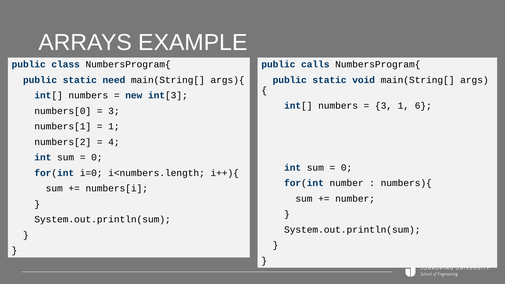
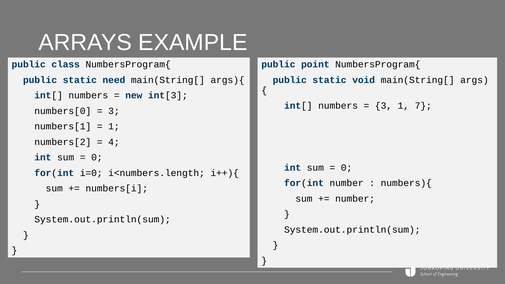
calls: calls -> point
6: 6 -> 7
